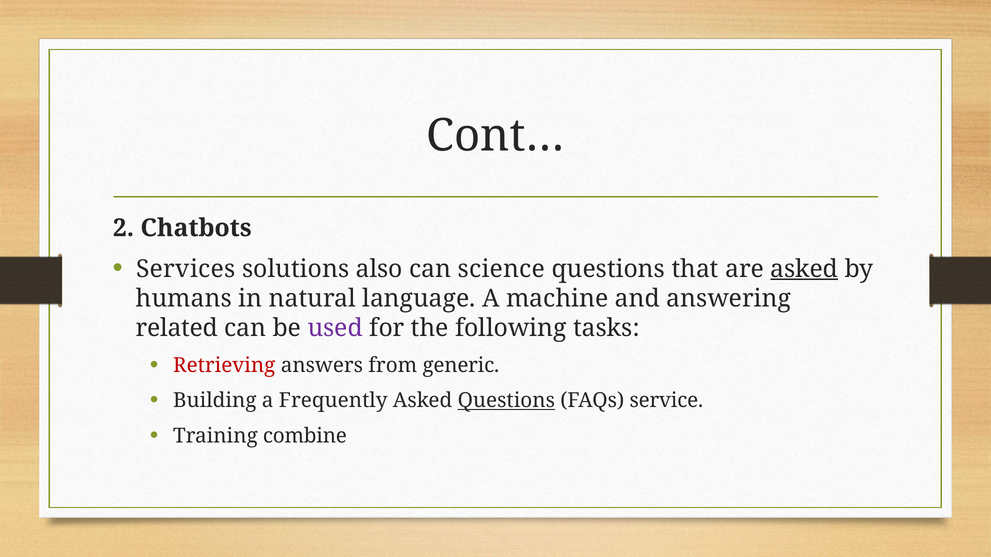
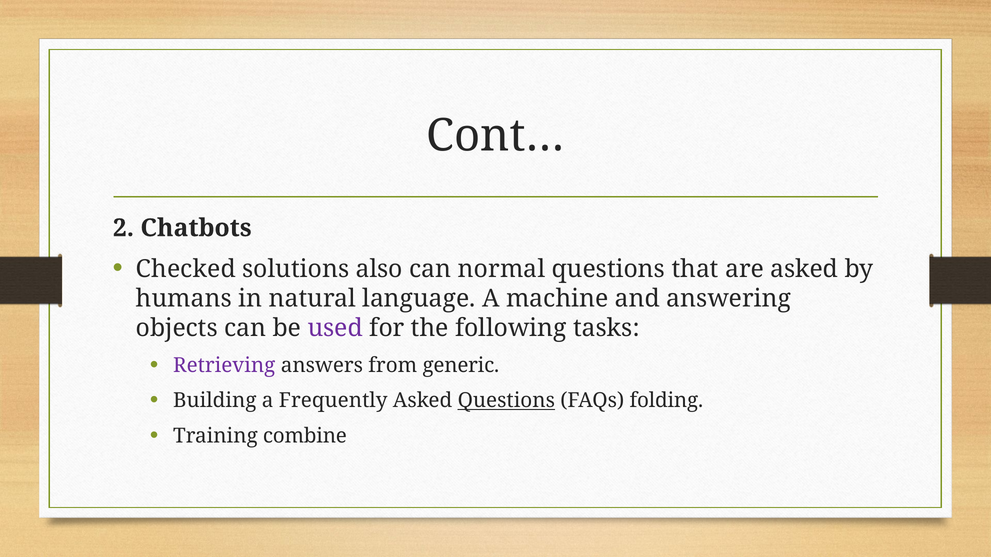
Services: Services -> Checked
science: science -> normal
asked at (804, 269) underline: present -> none
related: related -> objects
Retrieving colour: red -> purple
service: service -> folding
